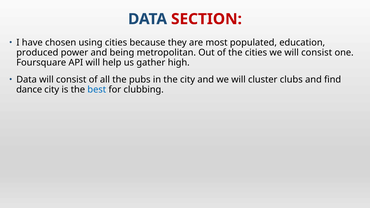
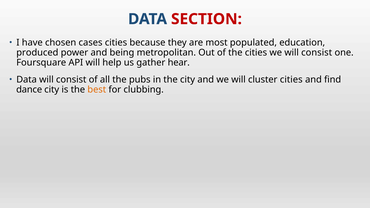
using: using -> cases
high: high -> hear
cluster clubs: clubs -> cities
best colour: blue -> orange
